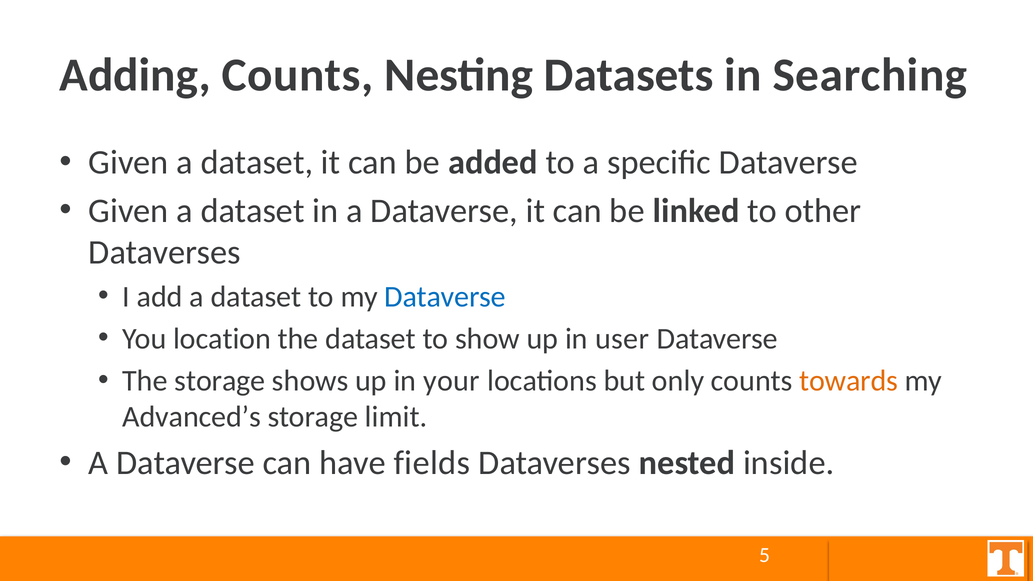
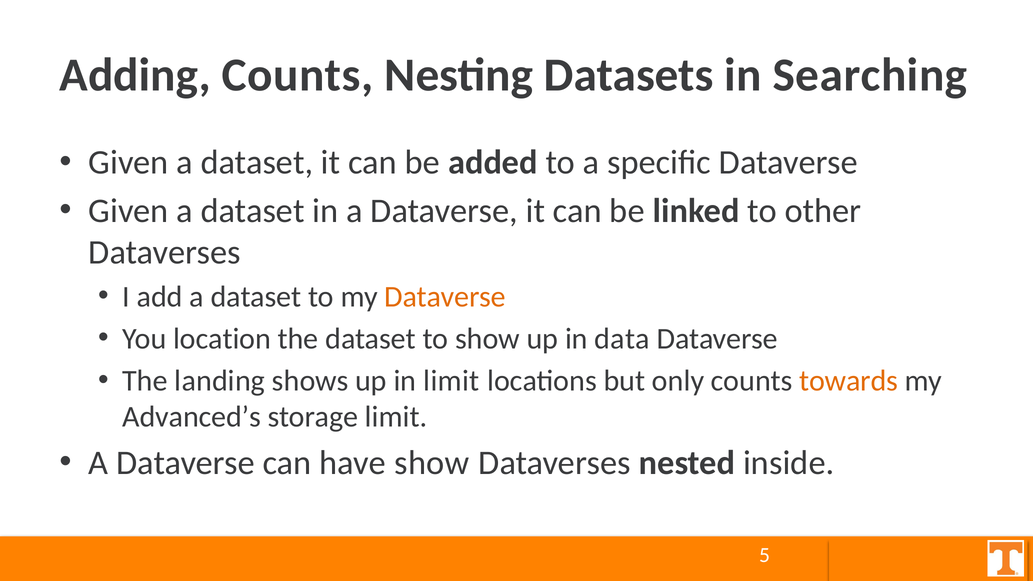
Dataverse at (445, 297) colour: blue -> orange
user: user -> data
The storage: storage -> landing
in your: your -> limit
have fields: fields -> show
